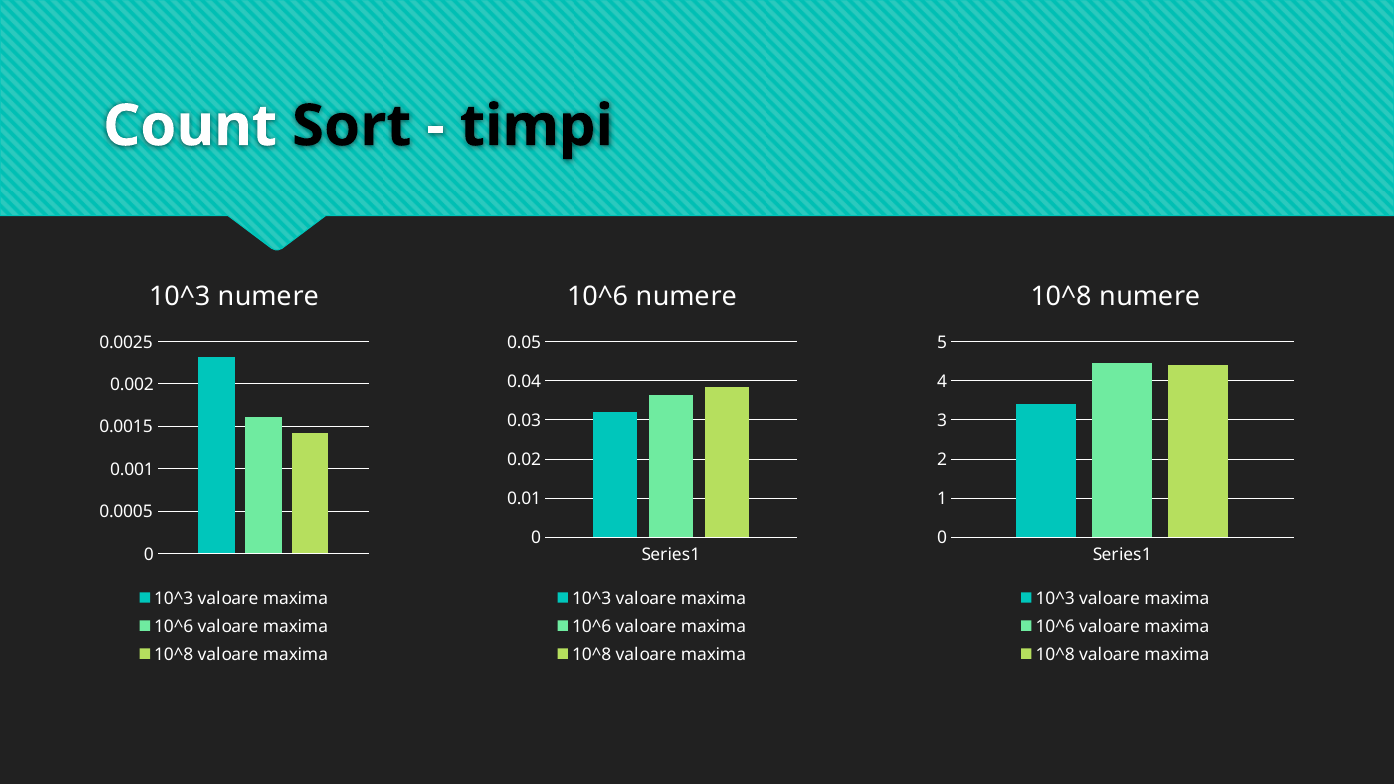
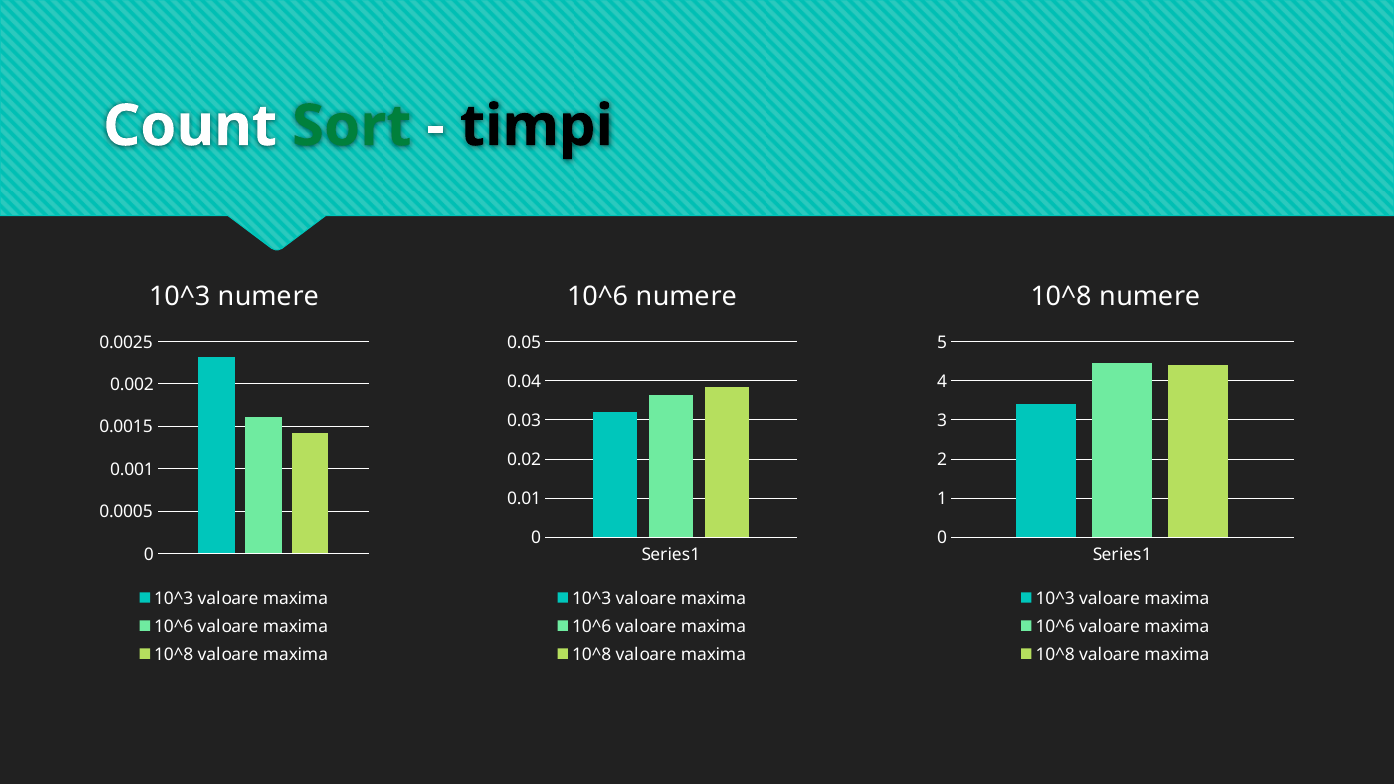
Sort colour: black -> green
